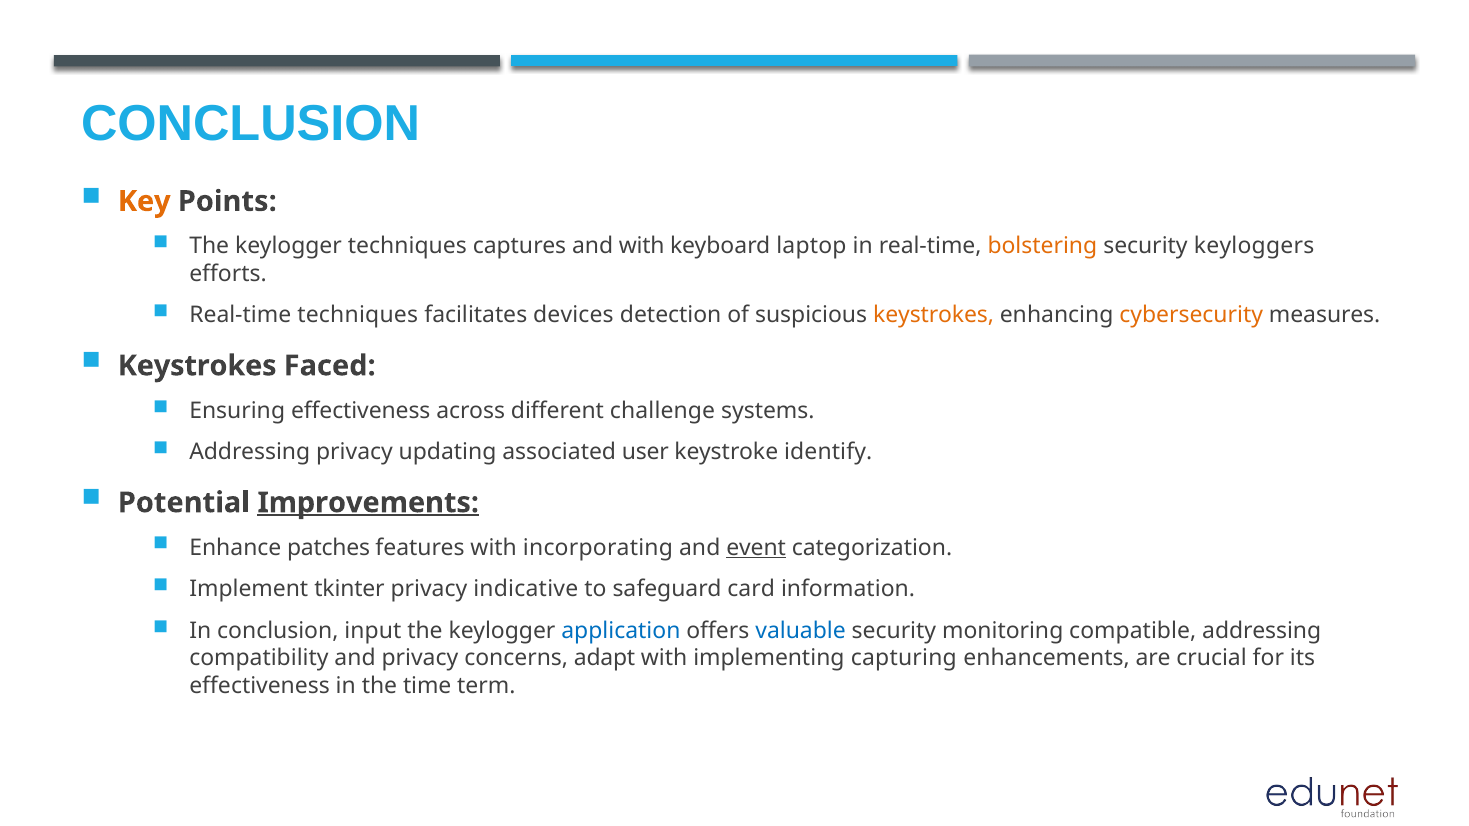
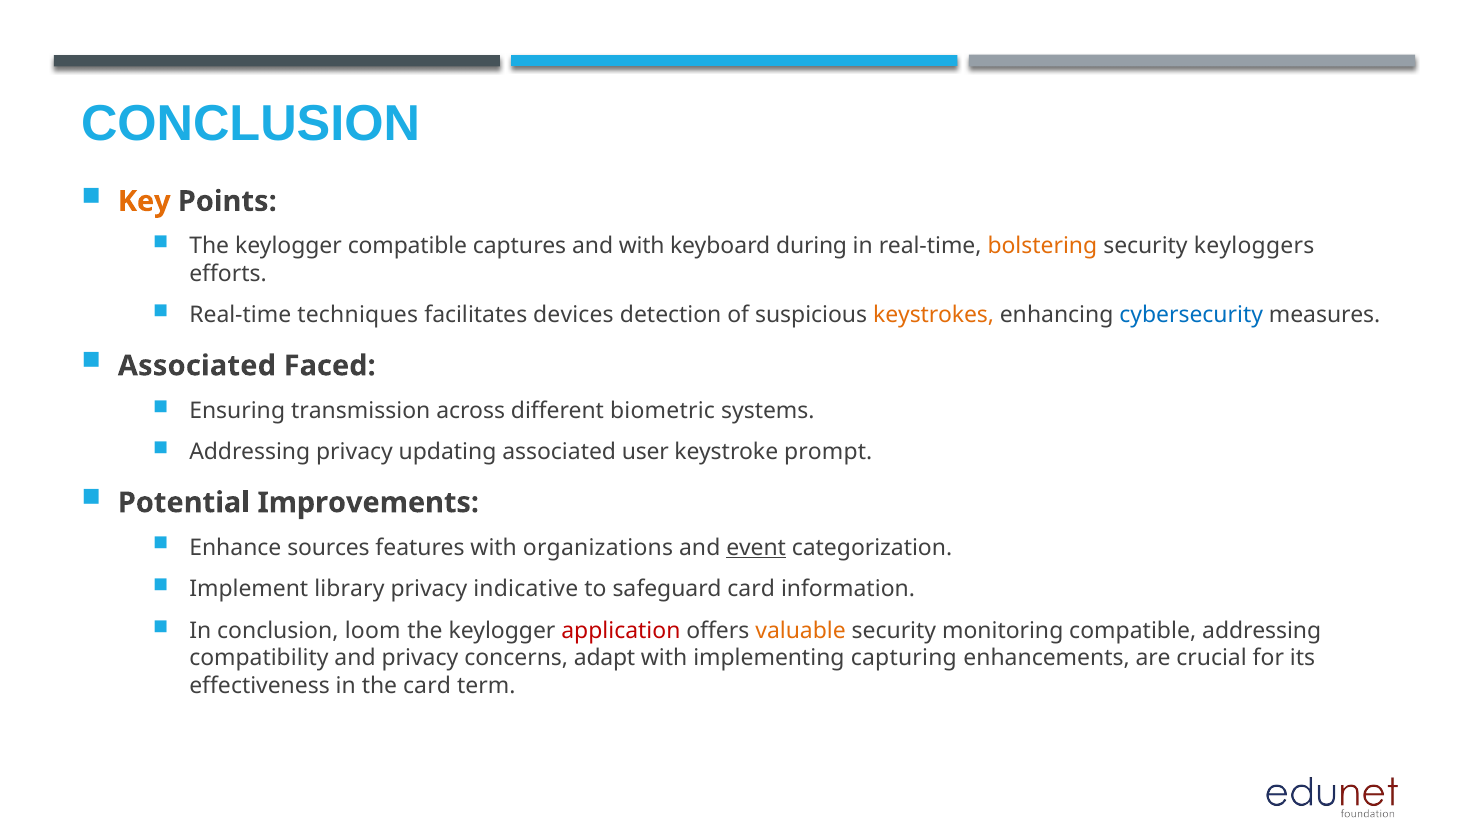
keylogger techniques: techniques -> compatible
laptop: laptop -> during
cybersecurity colour: orange -> blue
Keystrokes at (197, 366): Keystrokes -> Associated
Ensuring effectiveness: effectiveness -> transmission
challenge: challenge -> biometric
identify: identify -> prompt
Improvements underline: present -> none
patches: patches -> sources
incorporating: incorporating -> organizations
tkinter: tkinter -> library
input: input -> loom
application colour: blue -> red
valuable colour: blue -> orange
the time: time -> card
